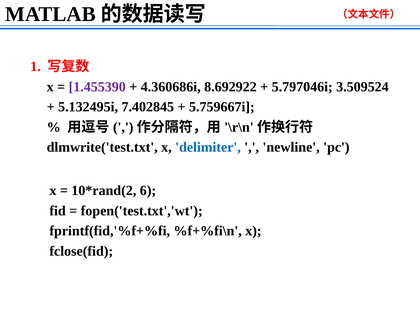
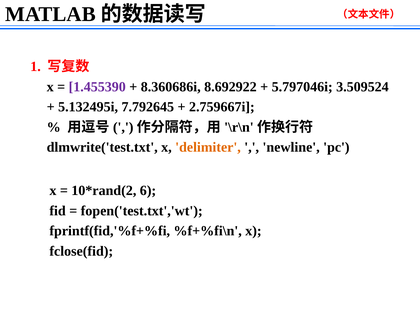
4.360686i: 4.360686i -> 8.360686i
7.402845: 7.402845 -> 7.792645
5.759667i: 5.759667i -> 2.759667i
delimiter colour: blue -> orange
